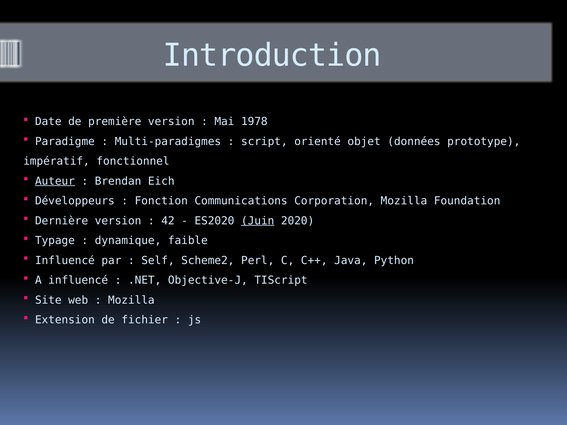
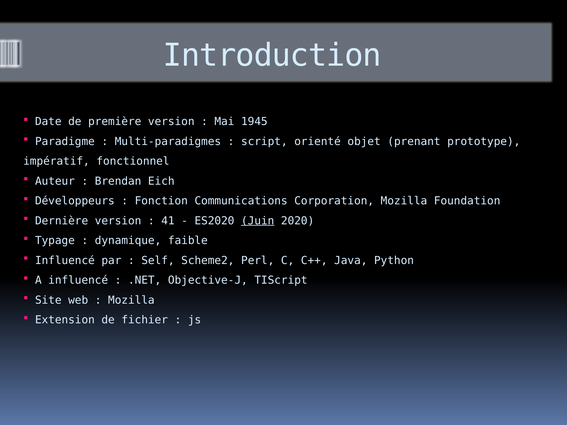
1978: 1978 -> 1945
données: données -> prenant
Auteur underline: present -> none
42: 42 -> 41
